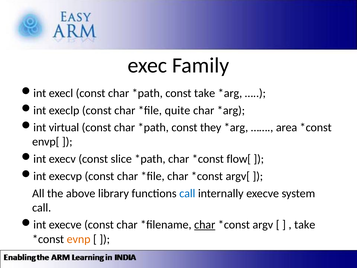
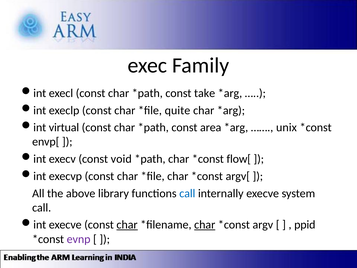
they: they -> area
area: area -> unix
slice: slice -> void
char at (127, 225) underline: none -> present
take at (305, 225): take -> ppid
evnp colour: orange -> purple
